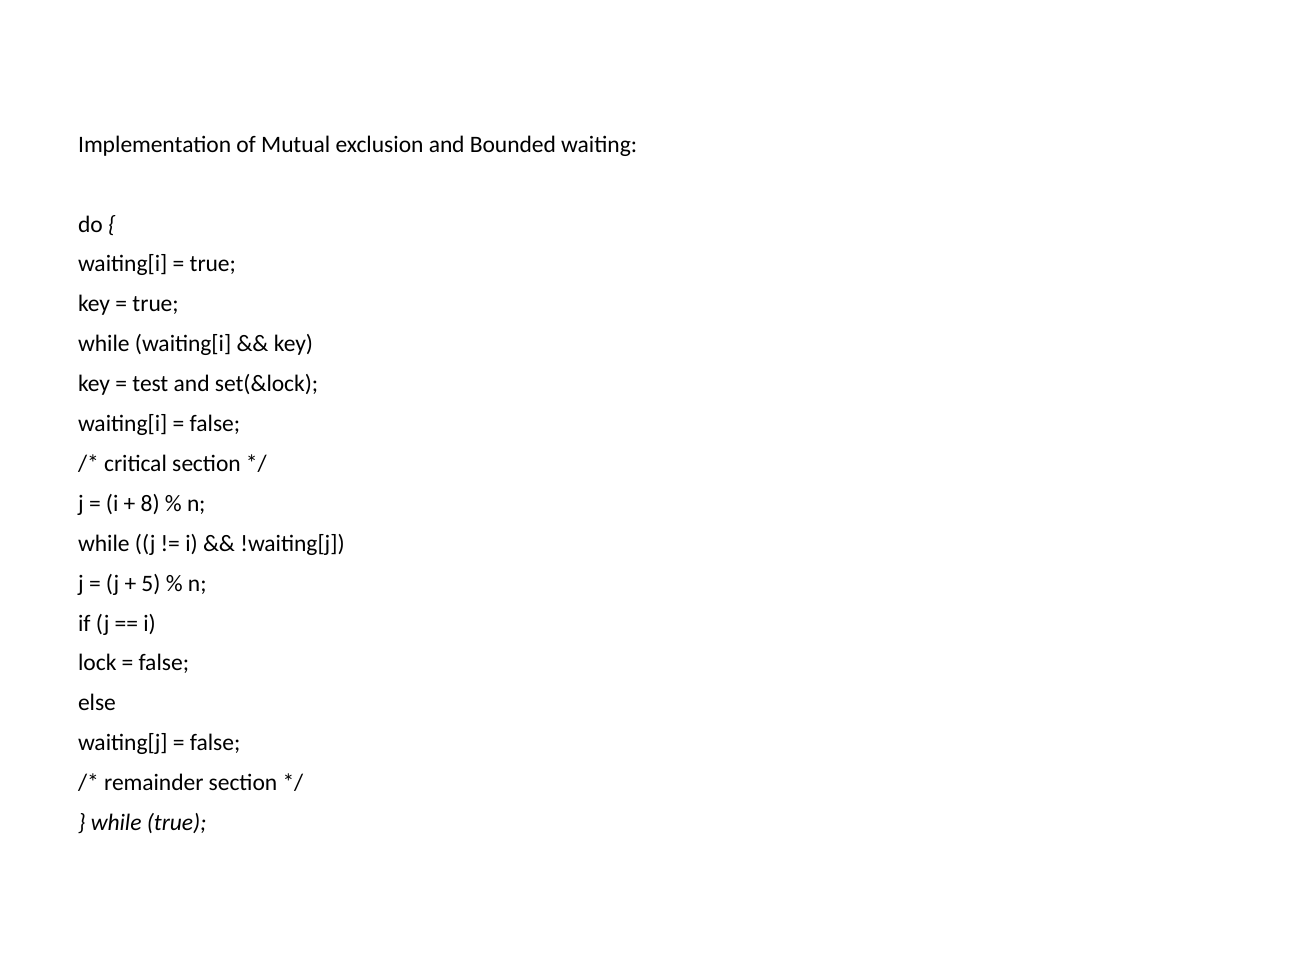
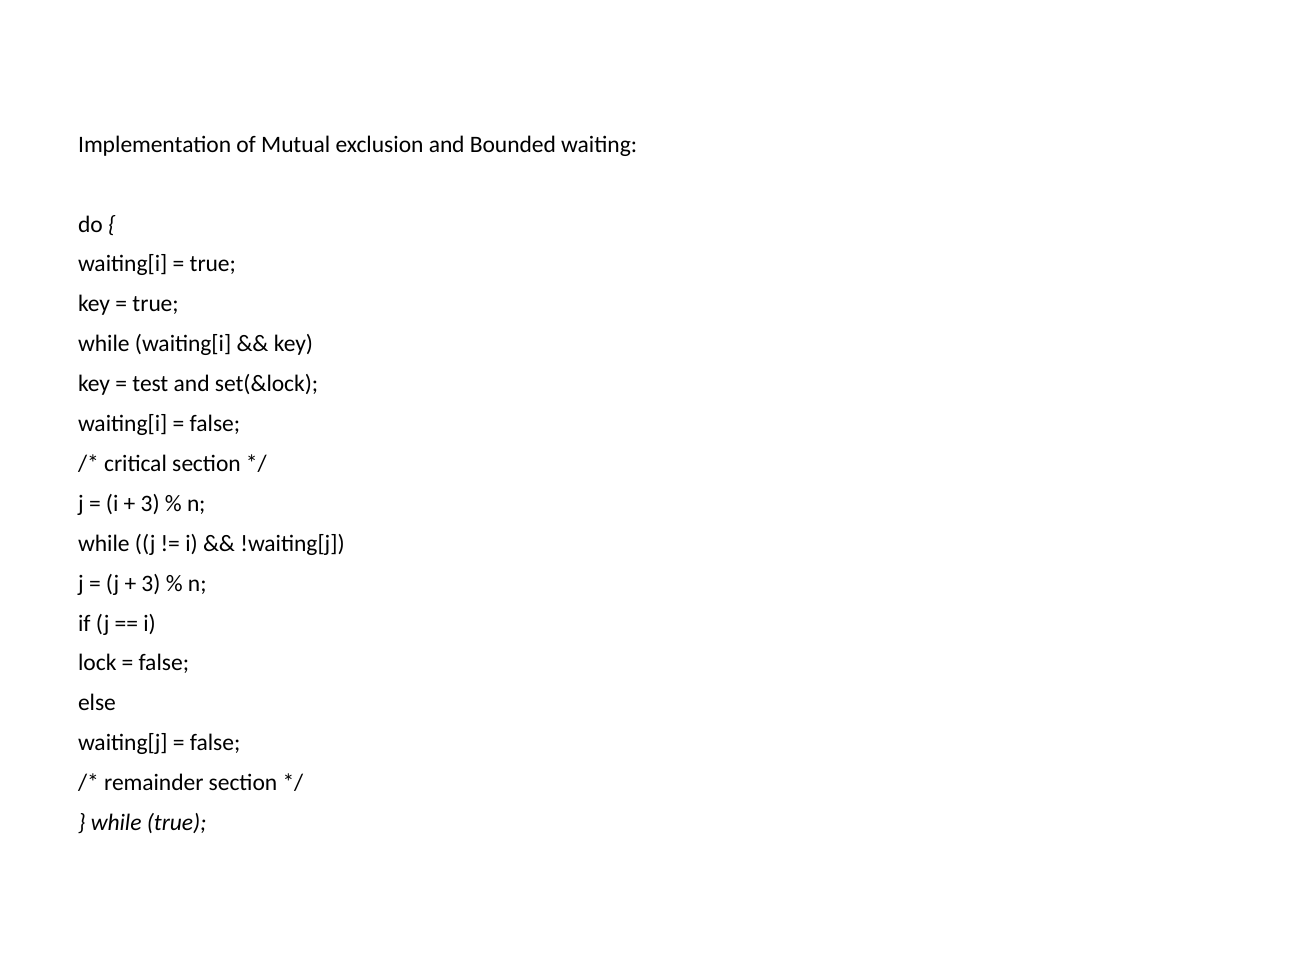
8 at (150, 503): 8 -> 3
5 at (151, 583): 5 -> 3
